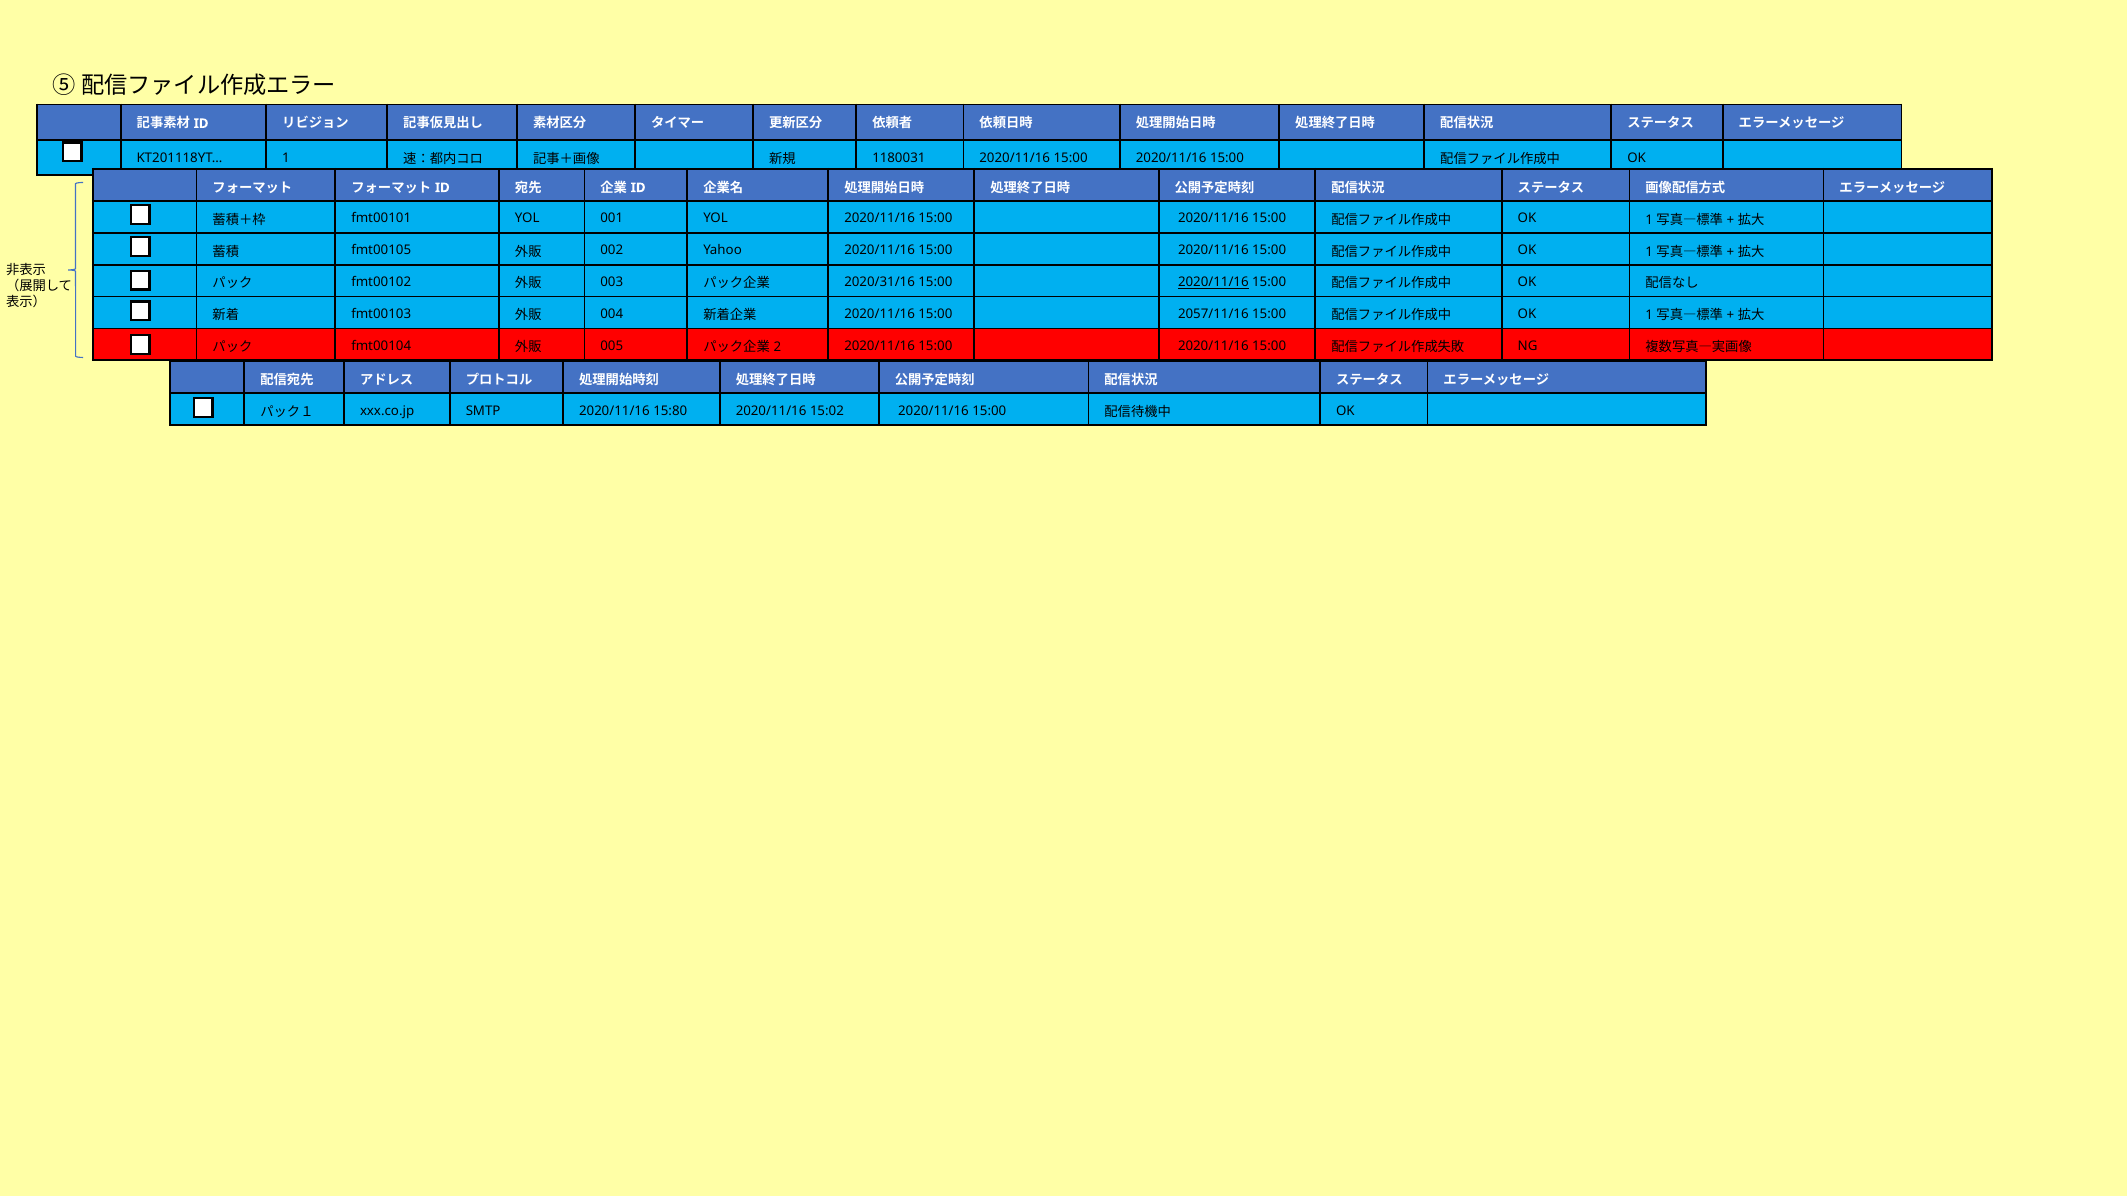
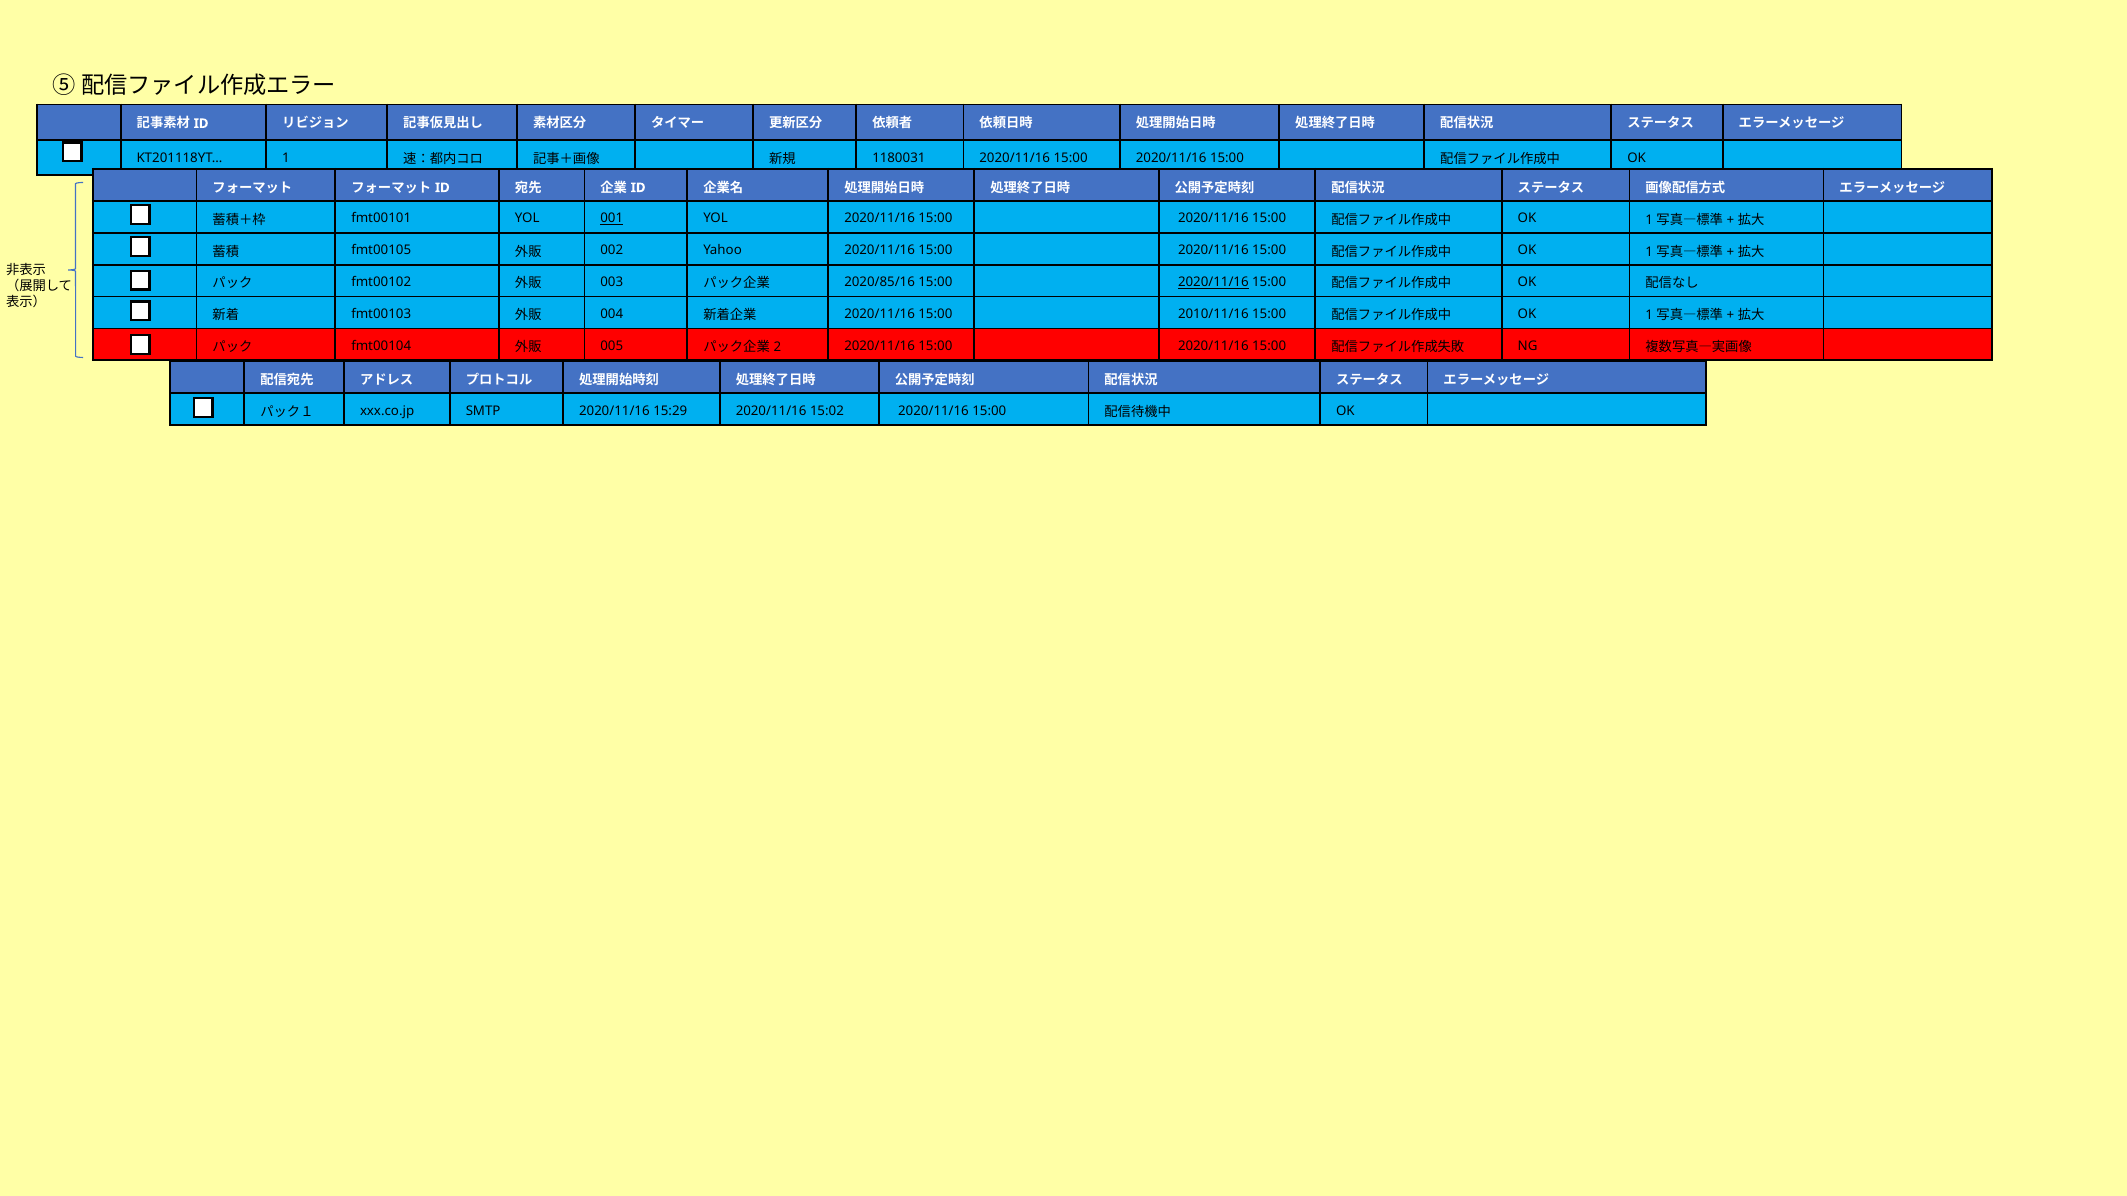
001 underline: none -> present
2020/31/16: 2020/31/16 -> 2020/85/16
2057/11/16: 2057/11/16 -> 2010/11/16
15:80: 15:80 -> 15:29
